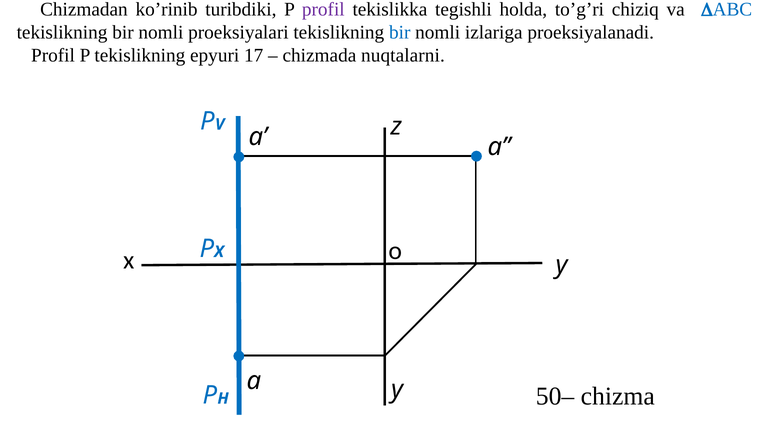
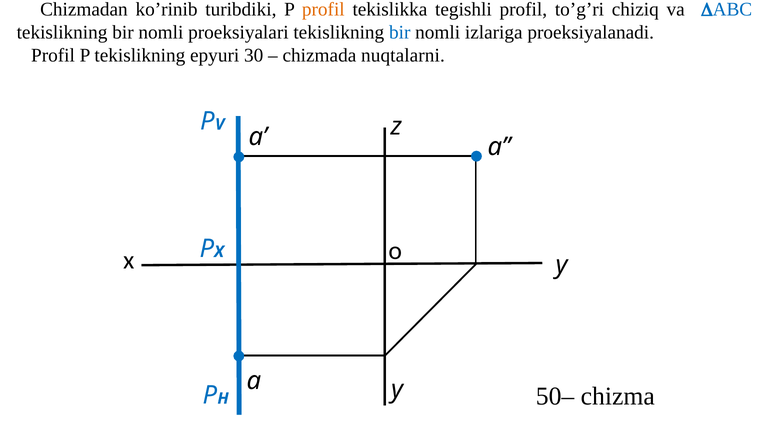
profil at (323, 9) colour: purple -> orange
tegishli holda: holda -> profil
17: 17 -> 30
